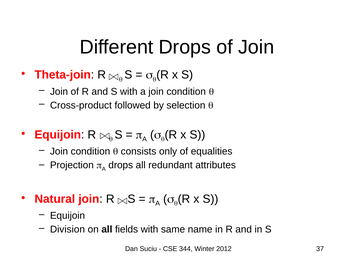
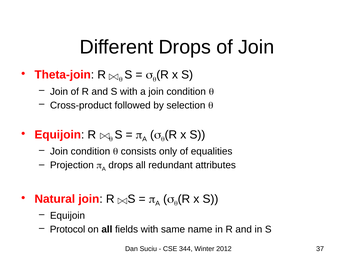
Division: Division -> Protocol
